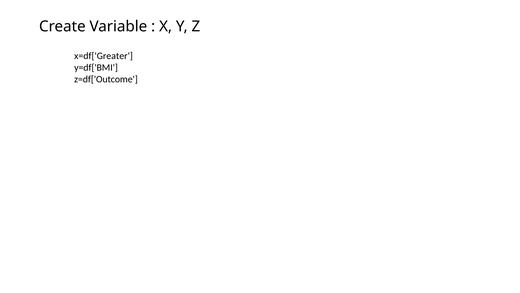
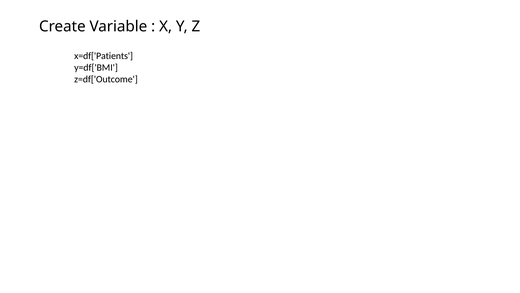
x=df['Greater: x=df['Greater -> x=df['Patients
